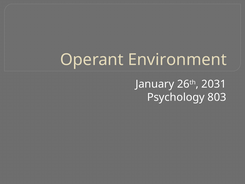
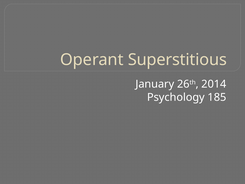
Environment: Environment -> Superstitious
2031: 2031 -> 2014
803: 803 -> 185
